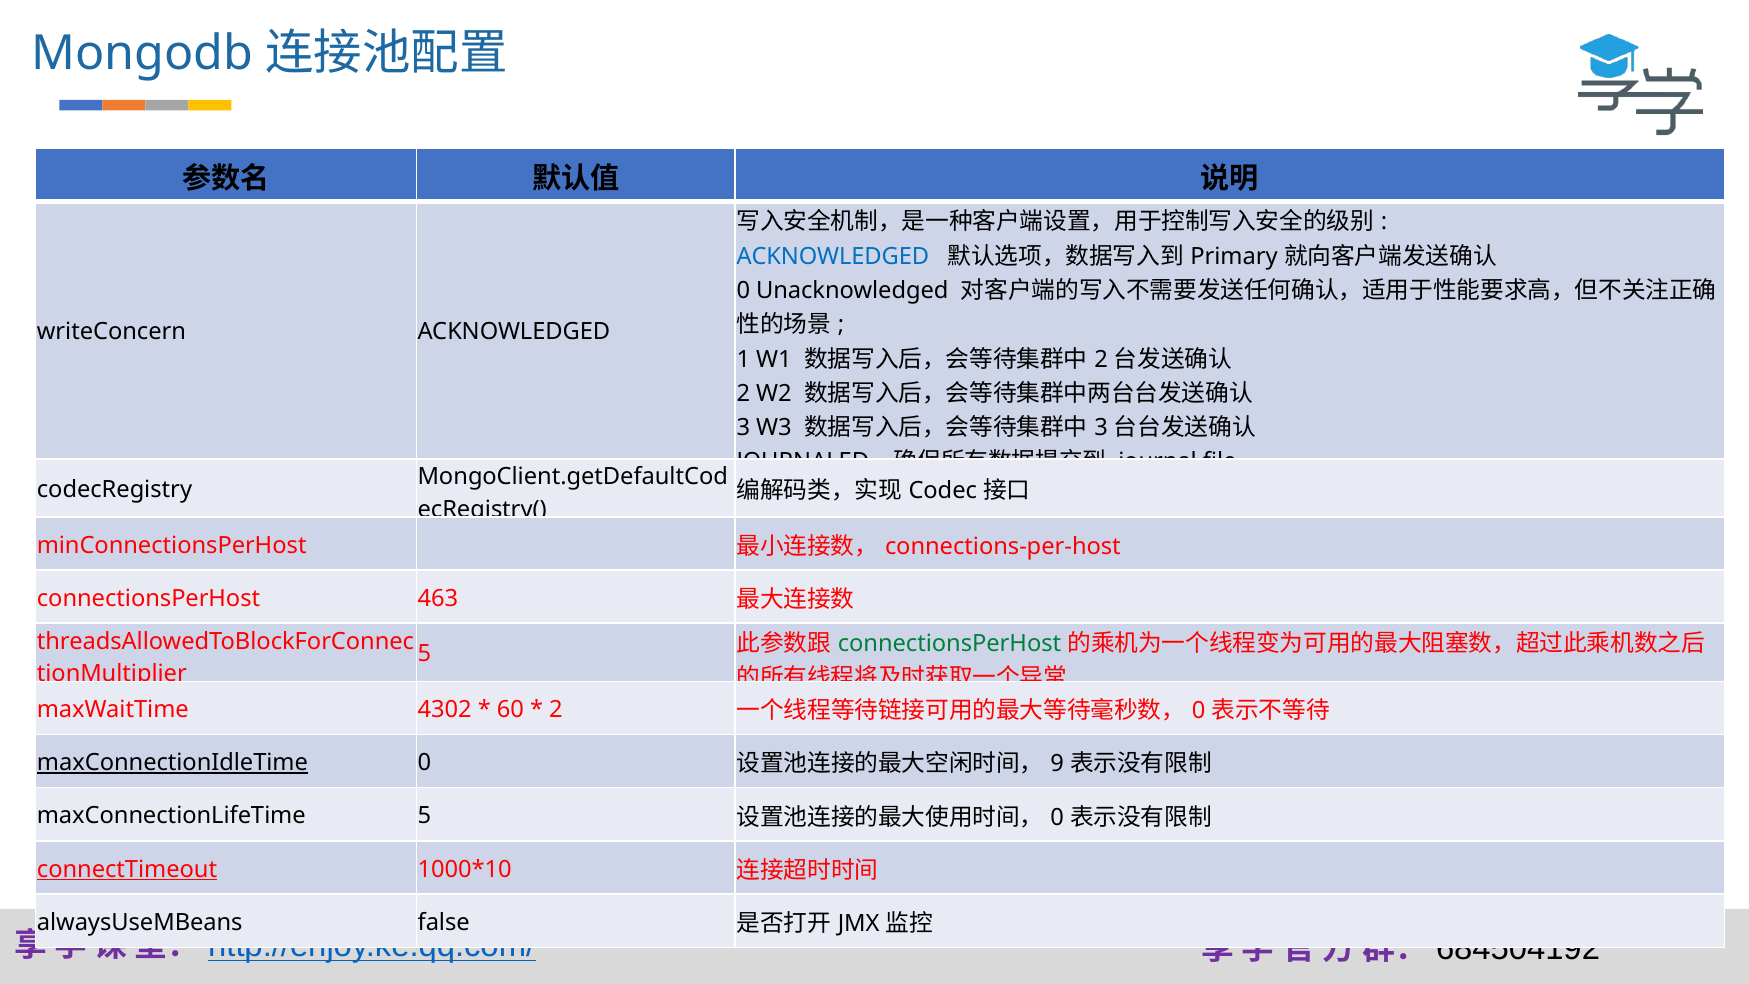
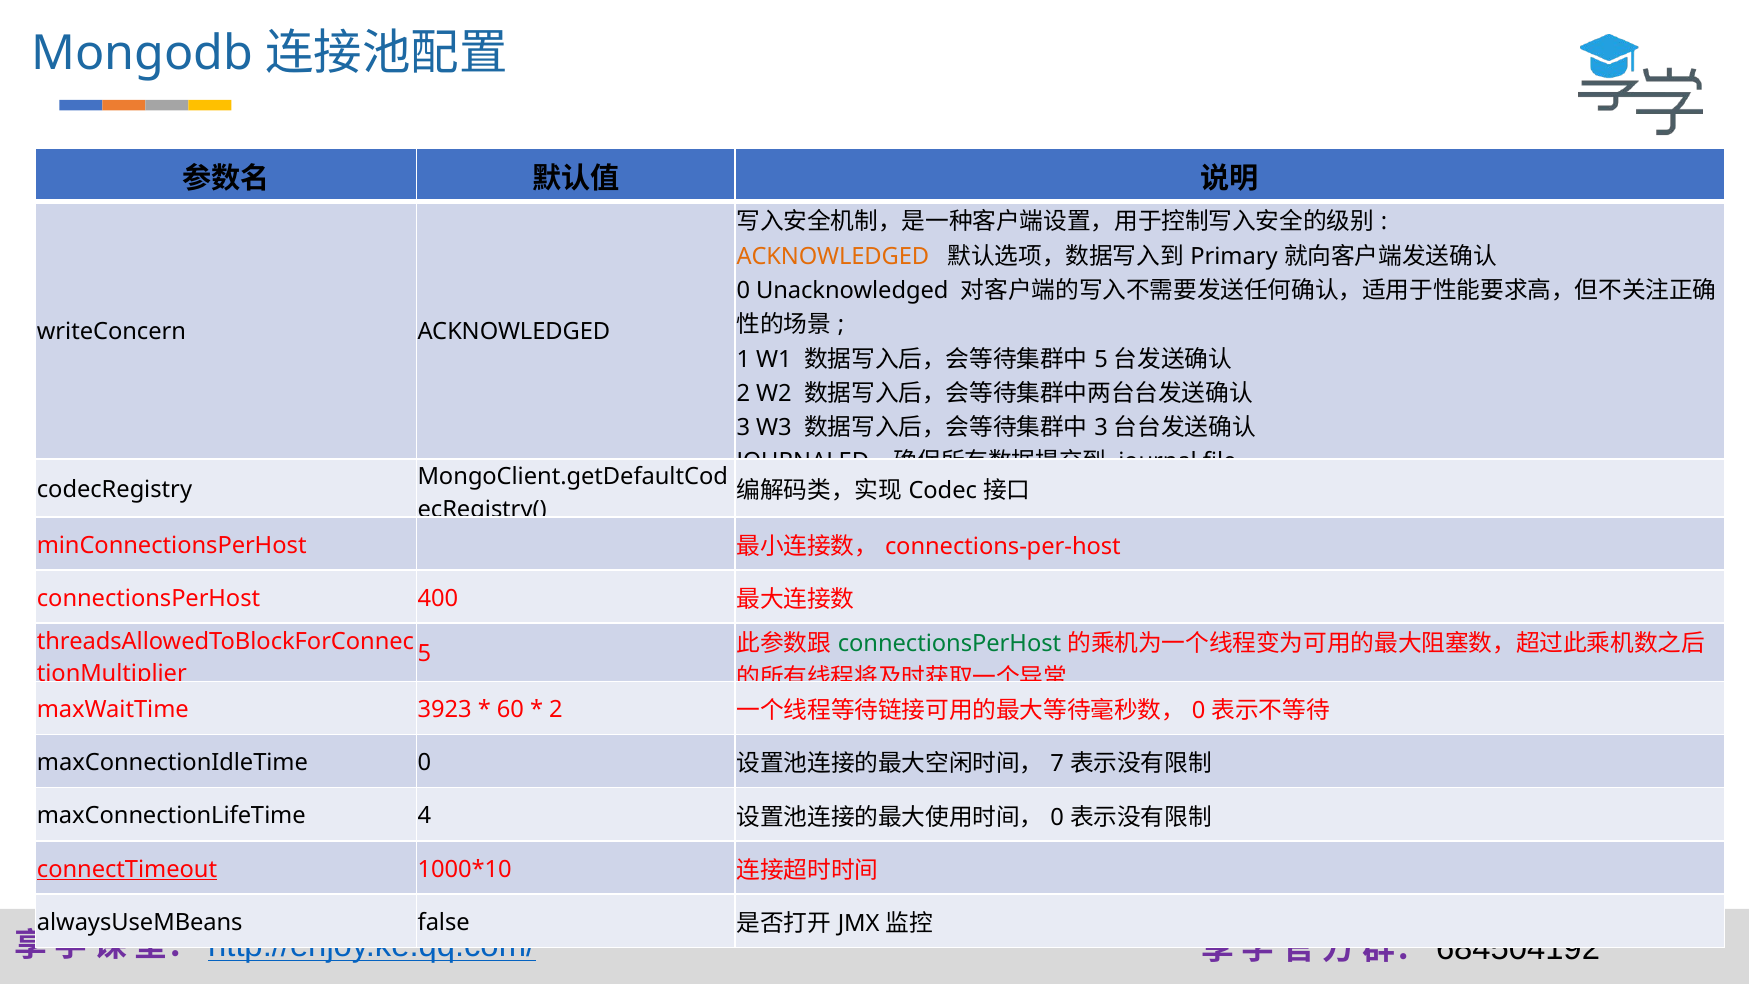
ACKNOWLEDGED at (833, 256) colour: blue -> orange
2 at (1101, 359): 2 -> 5
463: 463 -> 400
4302: 4302 -> 3923
maxConnectionIdleTime underline: present -> none
9: 9 -> 7
maxConnectionLifeTime 5: 5 -> 4
